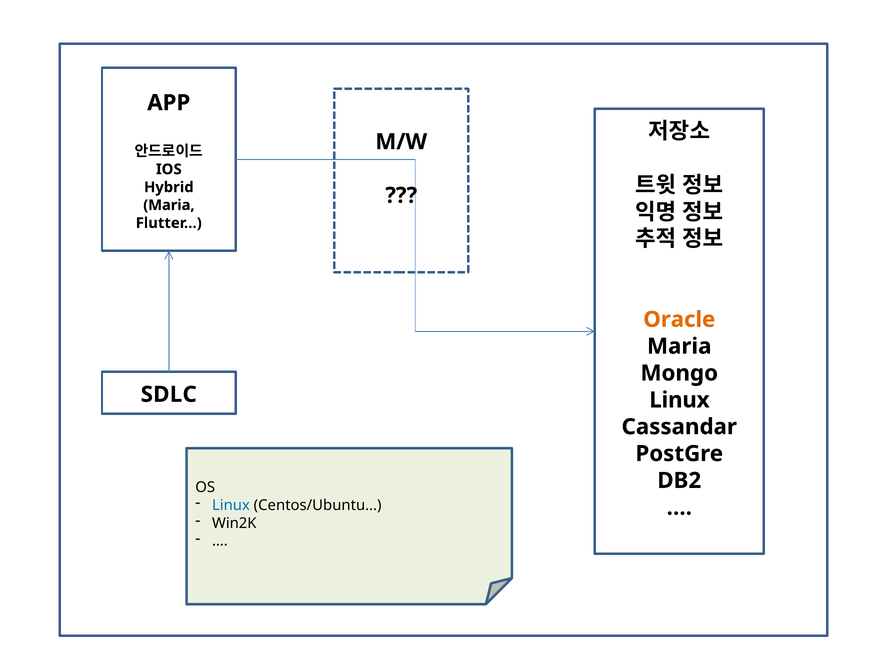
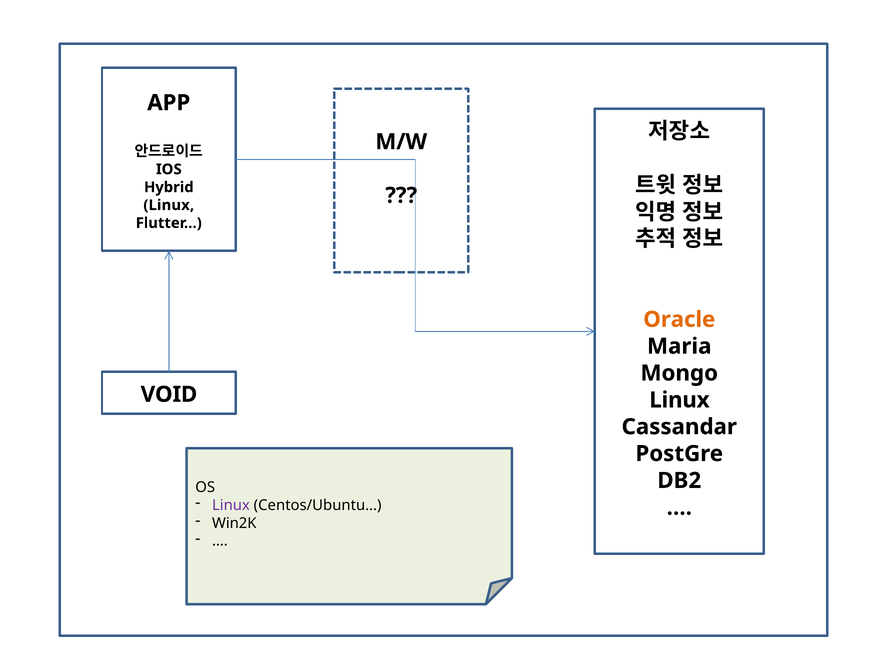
Maria at (169, 205): Maria -> Linux
SDLC: SDLC -> VOID
Linux at (231, 505) colour: blue -> purple
